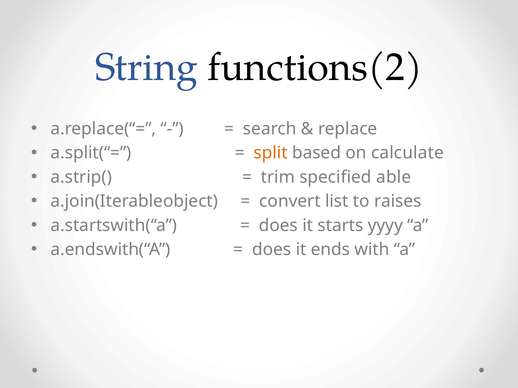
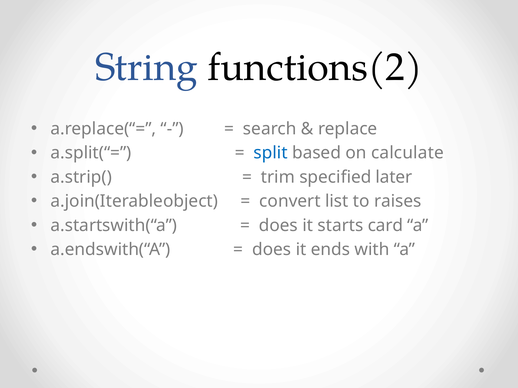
split colour: orange -> blue
able: able -> later
yyyy: yyyy -> card
